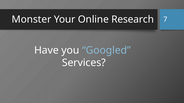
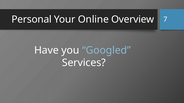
Monster: Monster -> Personal
Research: Research -> Overview
